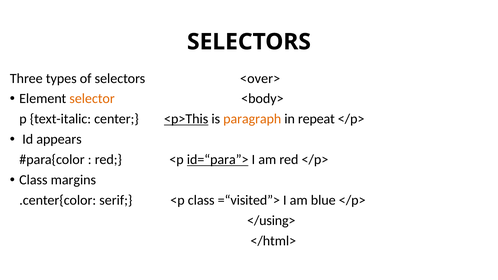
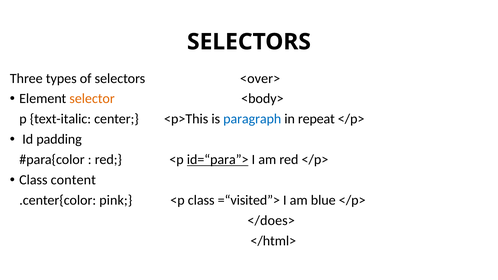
<p>This underline: present -> none
paragraph colour: orange -> blue
appears: appears -> padding
margins: margins -> content
serif: serif -> pink
</using>: </using> -> </does>
